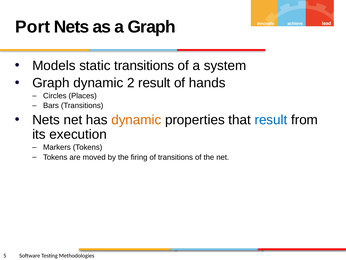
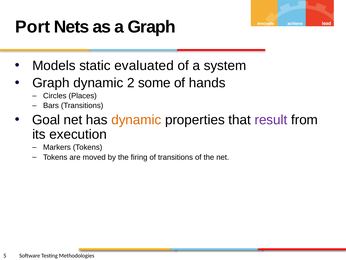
static transitions: transitions -> evaluated
2 result: result -> some
Nets at (46, 120): Nets -> Goal
result at (271, 120) colour: blue -> purple
